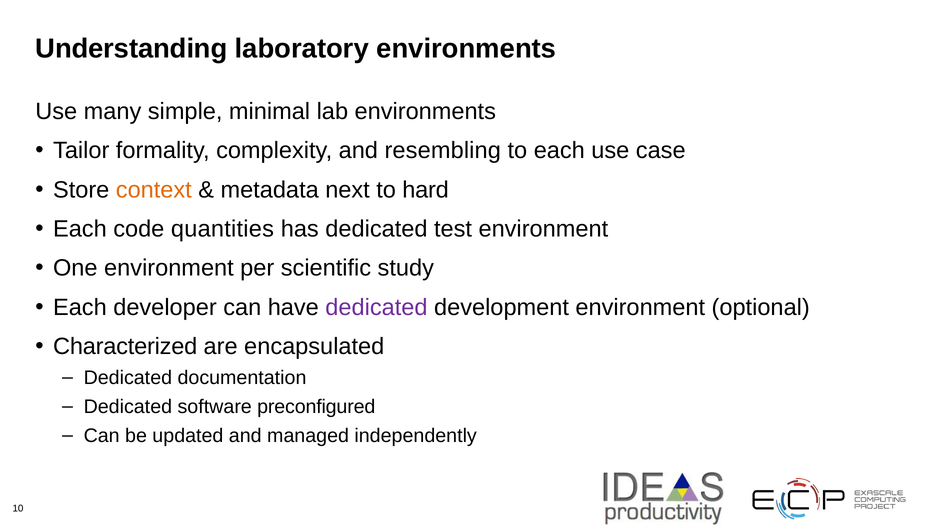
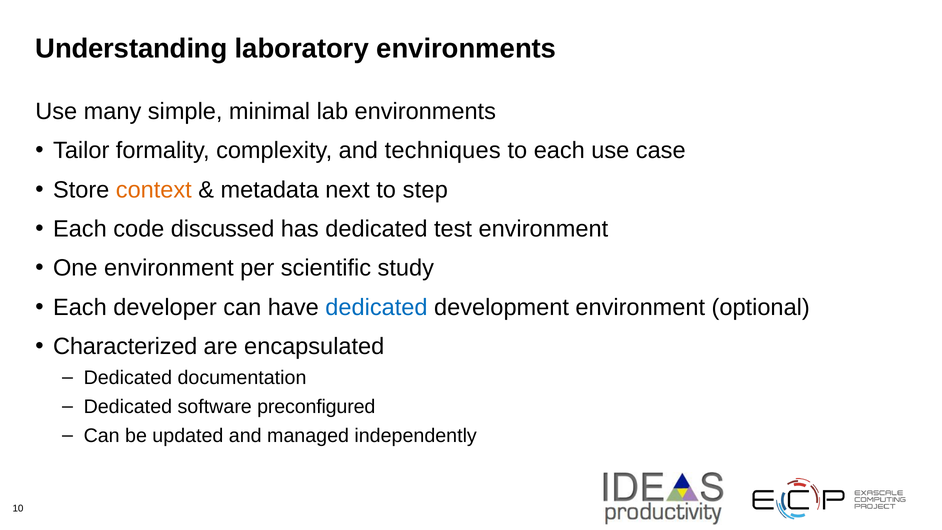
resembling: resembling -> techniques
hard: hard -> step
quantities: quantities -> discussed
dedicated at (376, 307) colour: purple -> blue
